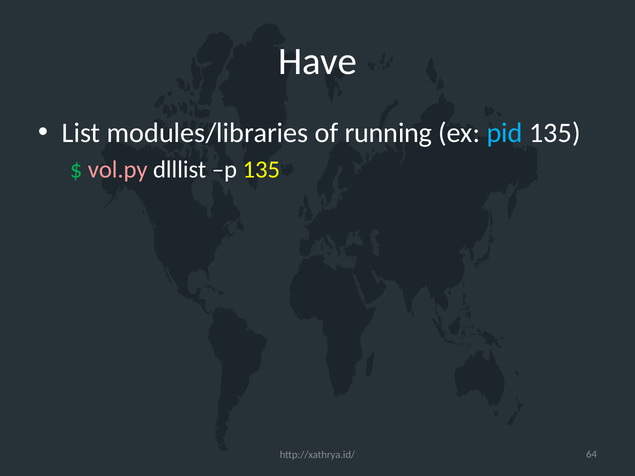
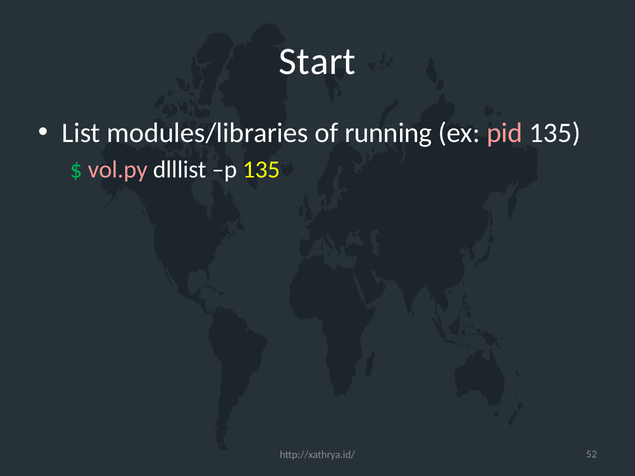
Have: Have -> Start
pid colour: light blue -> pink
64: 64 -> 52
